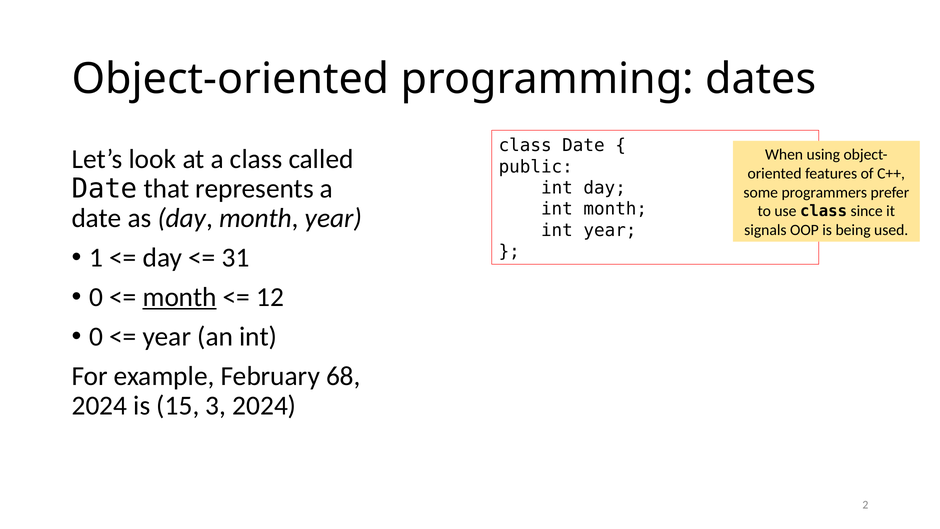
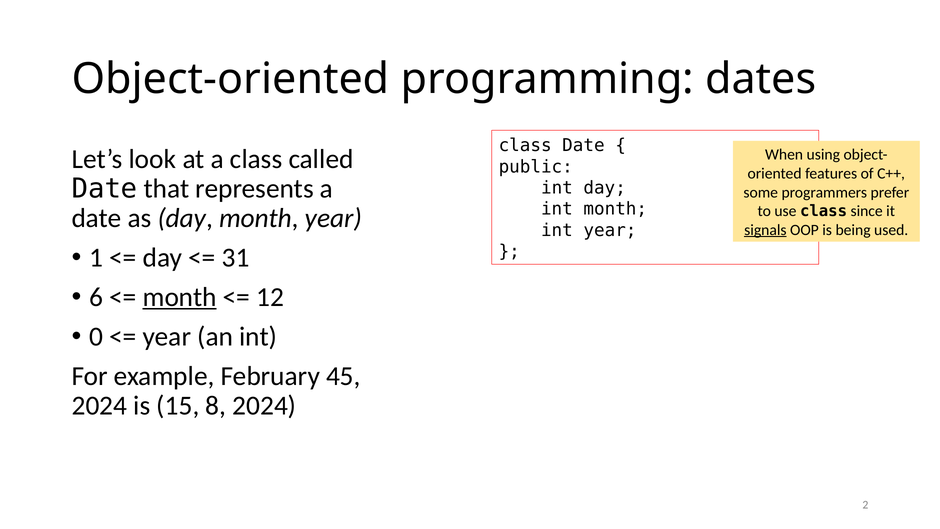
signals underline: none -> present
0 at (96, 297): 0 -> 6
68: 68 -> 45
3: 3 -> 8
